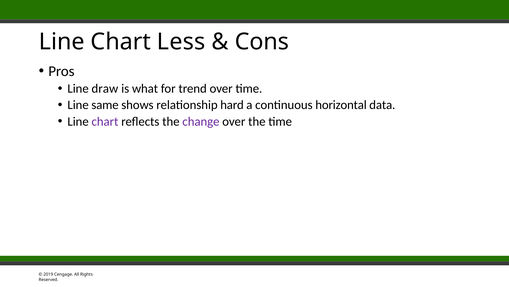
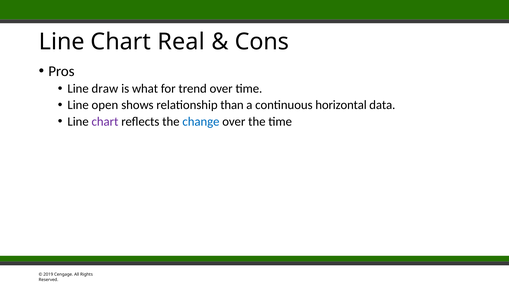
Less: Less -> Real
same: same -> open
hard: hard -> than
change colour: purple -> blue
